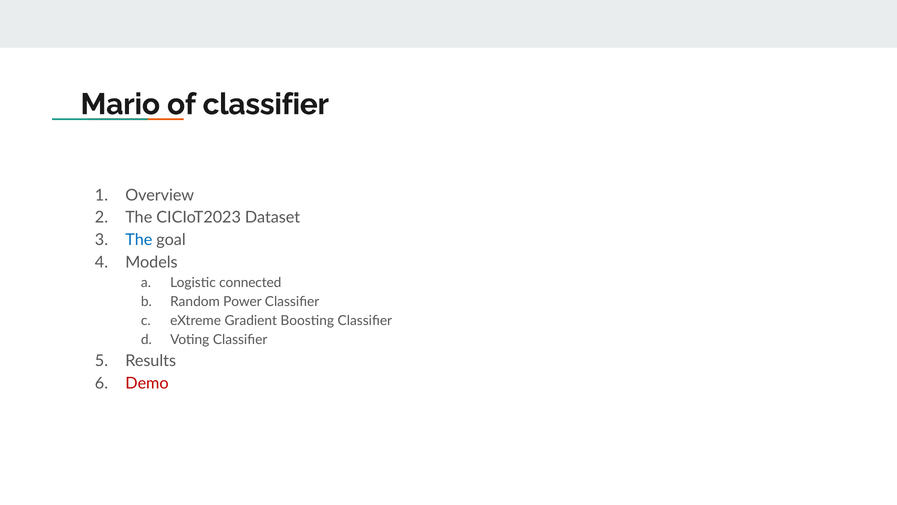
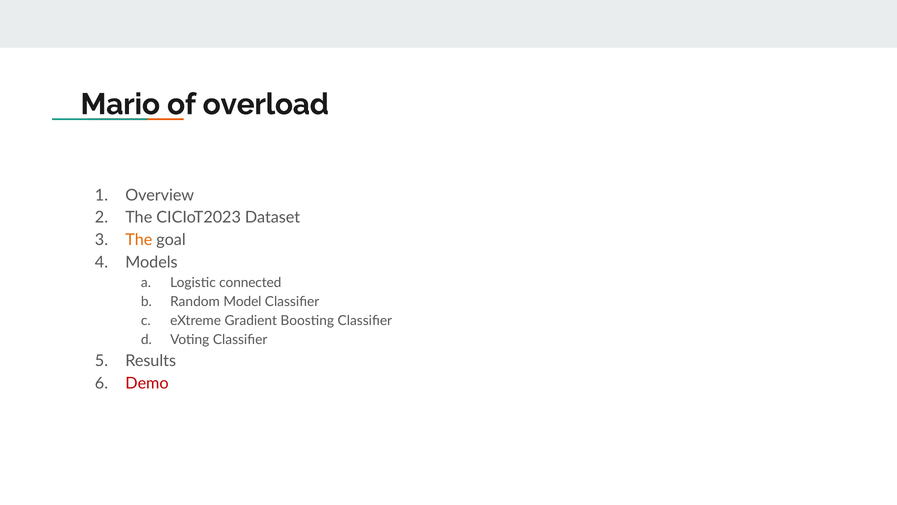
of classifier: classifier -> overload
The at (139, 240) colour: blue -> orange
Power: Power -> Model
